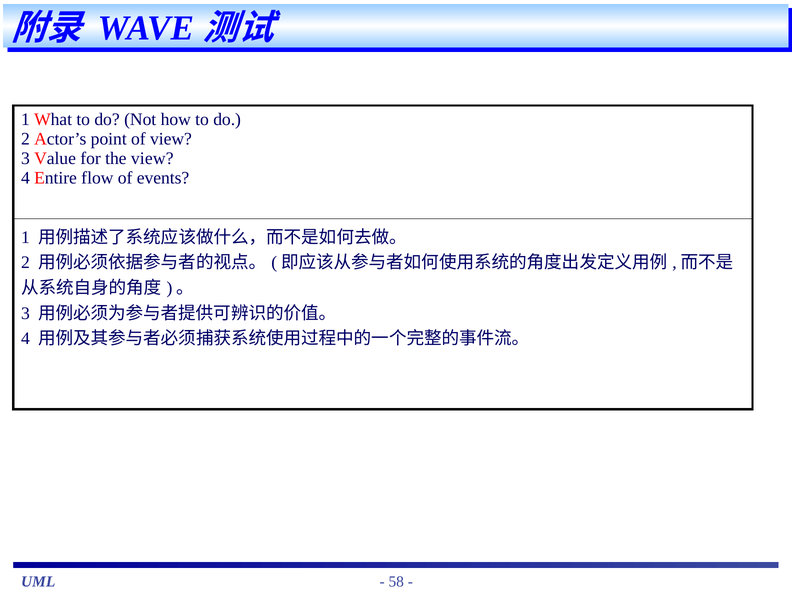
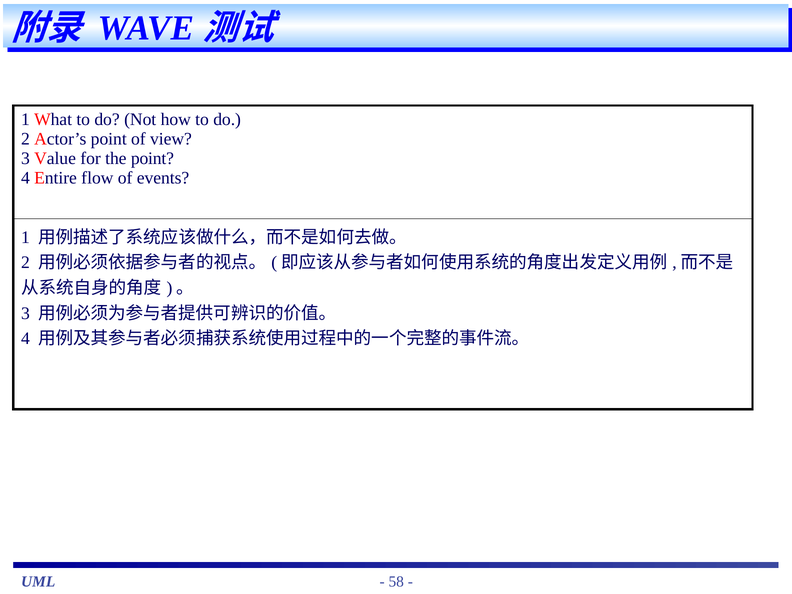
the view: view -> point
